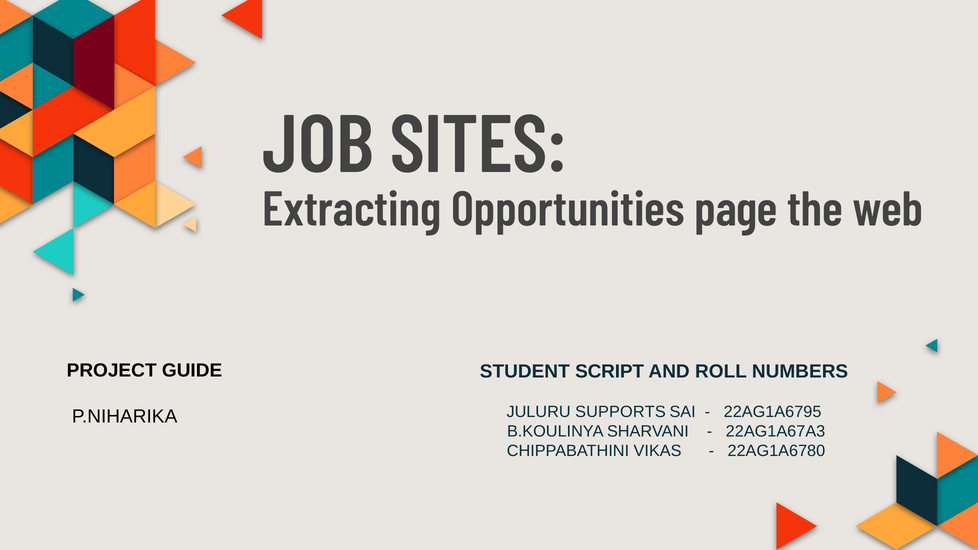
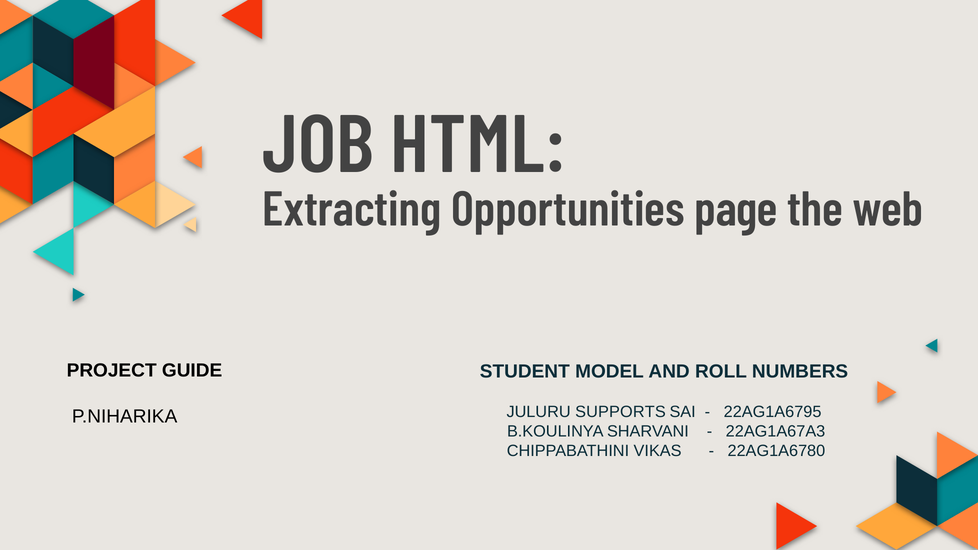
SITES: SITES -> HTML
SCRIPT: SCRIPT -> MODEL
